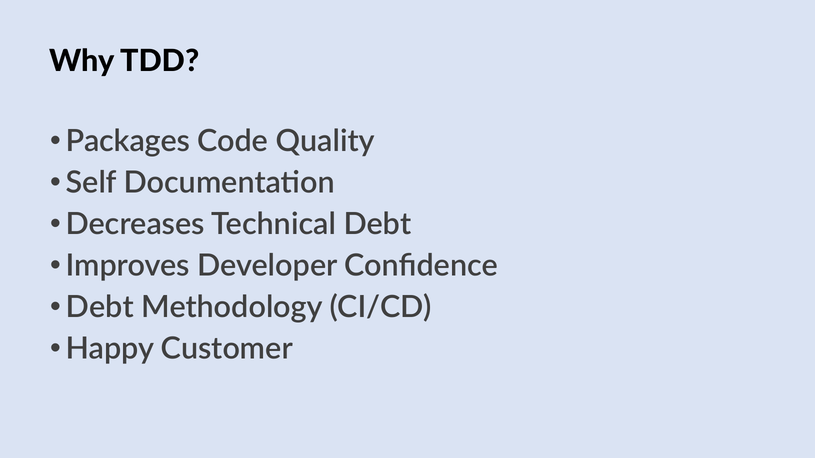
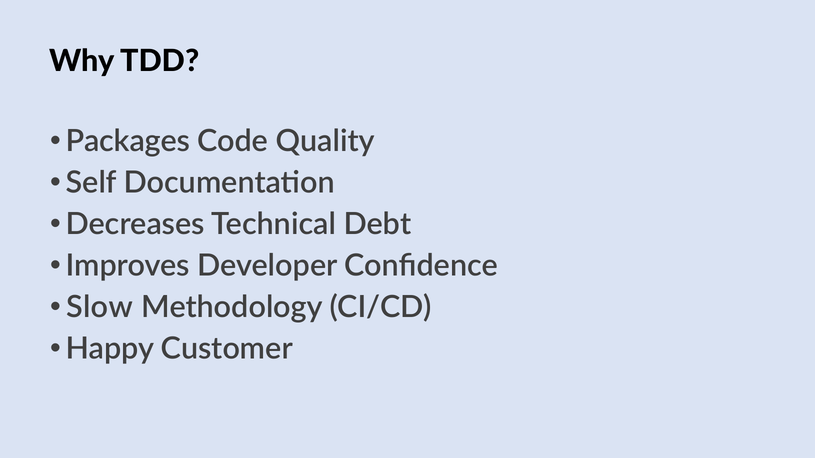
Debt at (100, 307): Debt -> Slow
